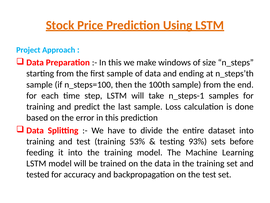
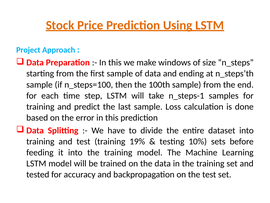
53%: 53% -> 19%
93%: 93% -> 10%
